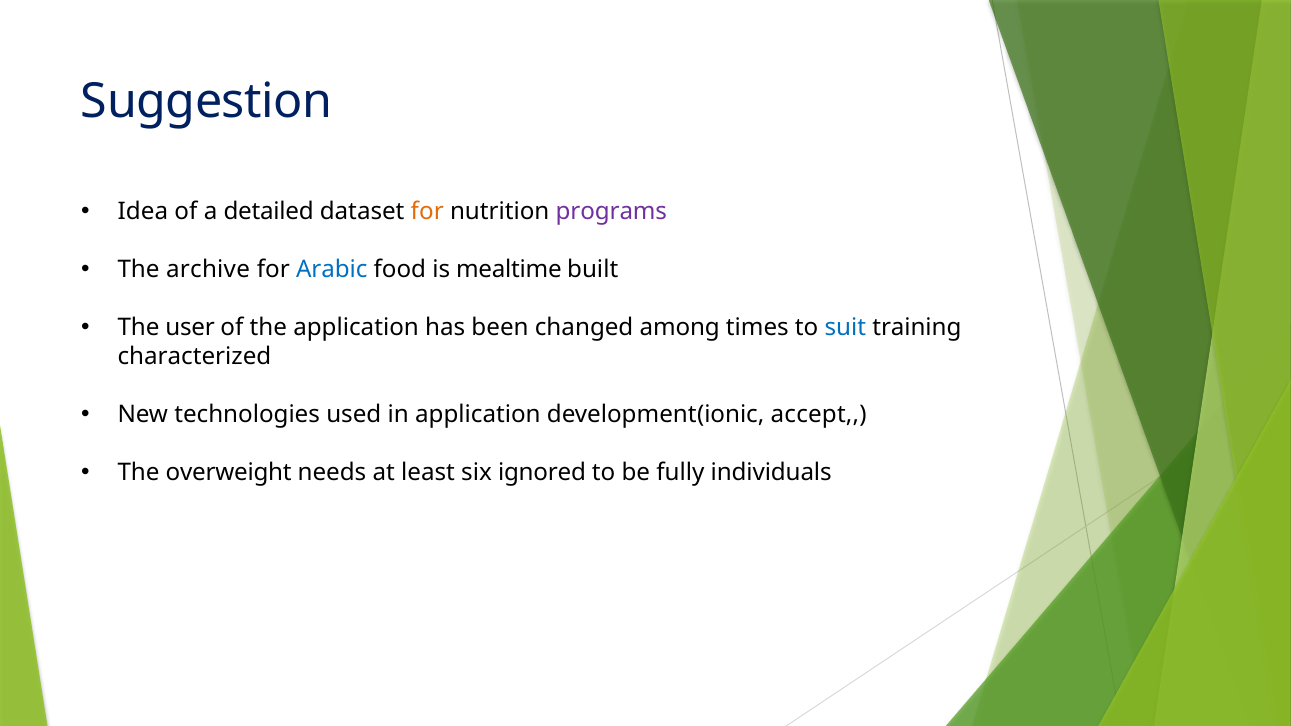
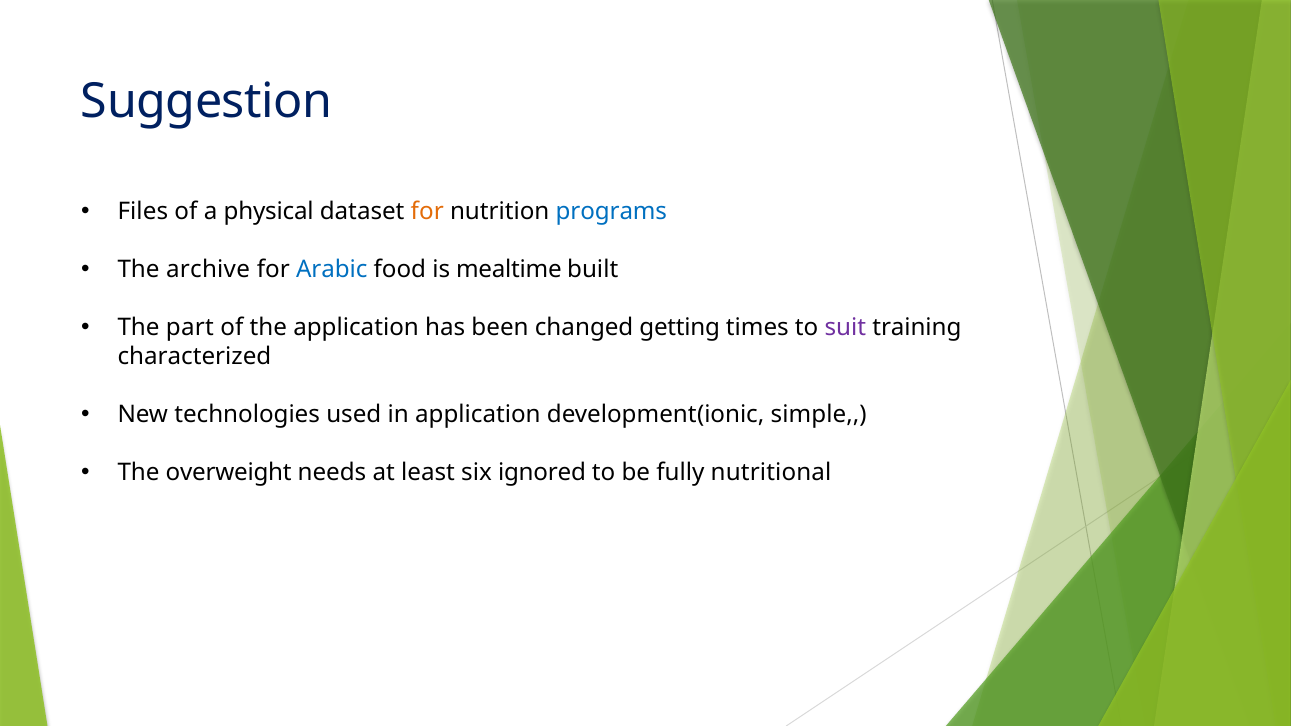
Idea: Idea -> Files
detailed: detailed -> physical
programs colour: purple -> blue
user: user -> part
among: among -> getting
suit colour: blue -> purple
accept: accept -> simple
individuals: individuals -> nutritional
